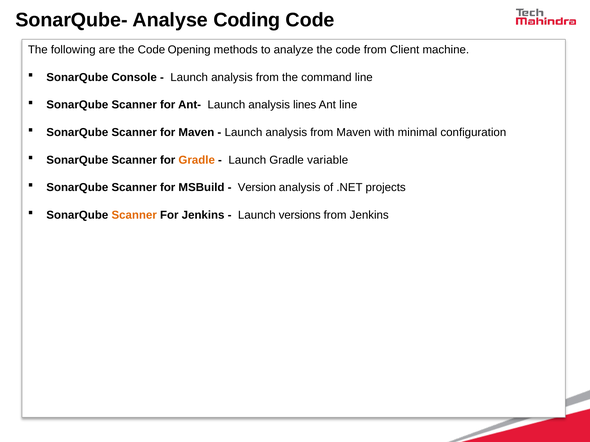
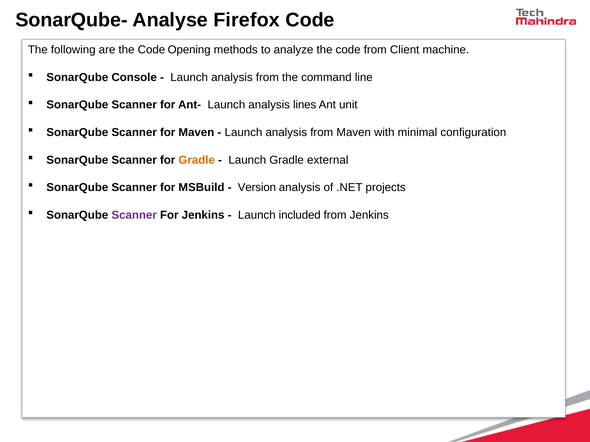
Coding: Coding -> Firefox
Ant line: line -> unit
variable: variable -> external
Scanner at (134, 215) colour: orange -> purple
versions: versions -> included
